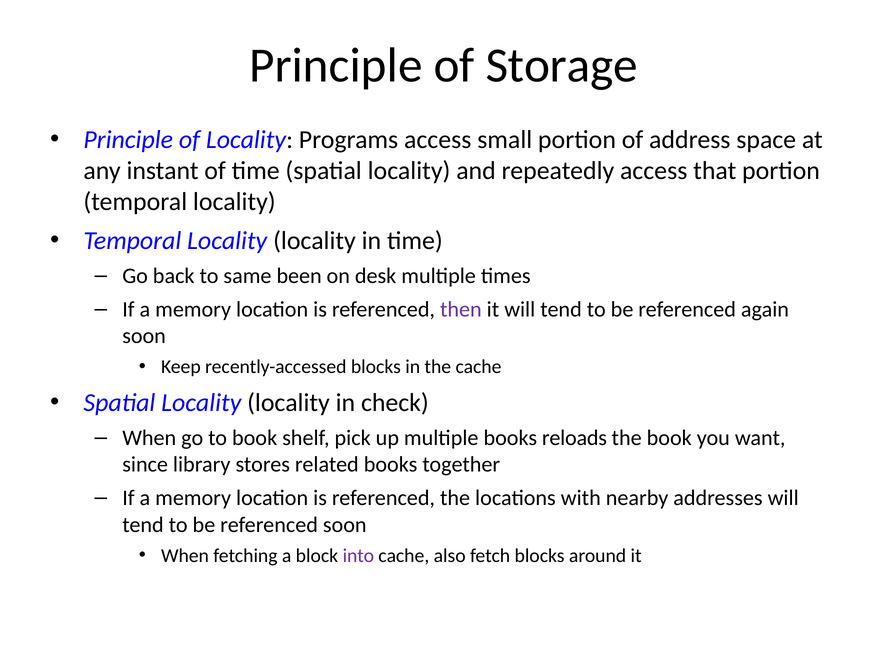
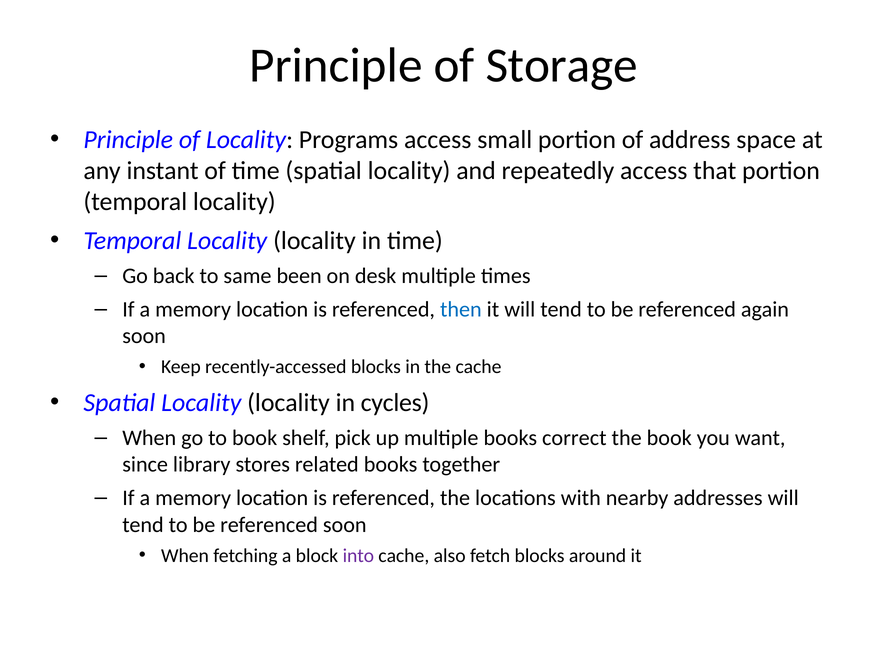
then colour: purple -> blue
check: check -> cycles
reloads: reloads -> correct
